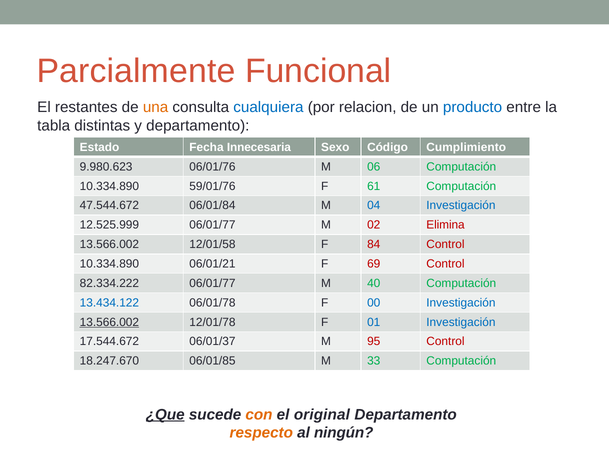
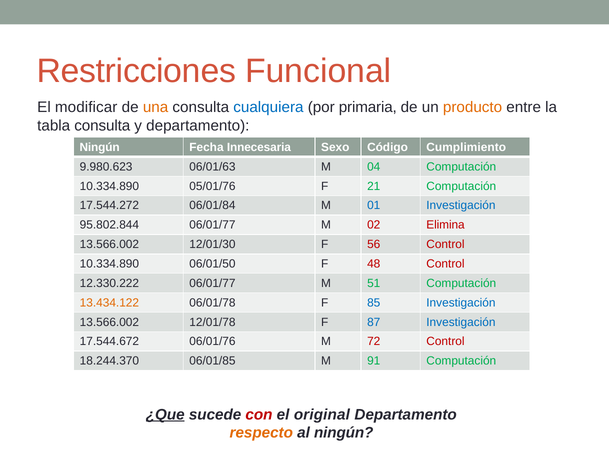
Parcialmente: Parcialmente -> Restricciones
restantes: restantes -> modificar
relacion: relacion -> primaria
producto colour: blue -> orange
tabla distintas: distintas -> consulta
Estado at (100, 147): Estado -> Ningún
06/01/76: 06/01/76 -> 06/01/63
06: 06 -> 04
59/01/76: 59/01/76 -> 05/01/76
61: 61 -> 21
47.544.672: 47.544.672 -> 17.544.272
04: 04 -> 01
12.525.999: 12.525.999 -> 95.802.844
12/01/58: 12/01/58 -> 12/01/30
84: 84 -> 56
06/01/21: 06/01/21 -> 06/01/50
69: 69 -> 48
82.334.222: 82.334.222 -> 12.330.222
40: 40 -> 51
13.434.122 colour: blue -> orange
00: 00 -> 85
13.566.002 at (109, 322) underline: present -> none
01: 01 -> 87
06/01/37: 06/01/37 -> 06/01/76
95: 95 -> 72
18.247.670: 18.247.670 -> 18.244.370
33: 33 -> 91
con colour: orange -> red
